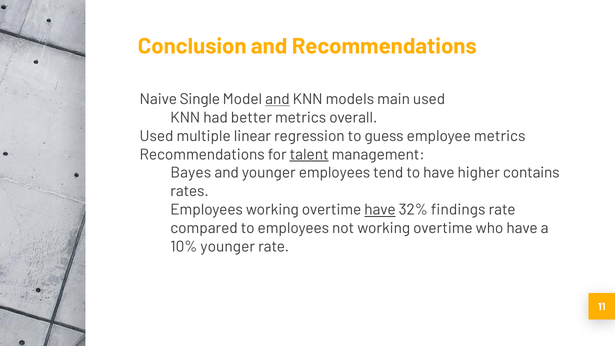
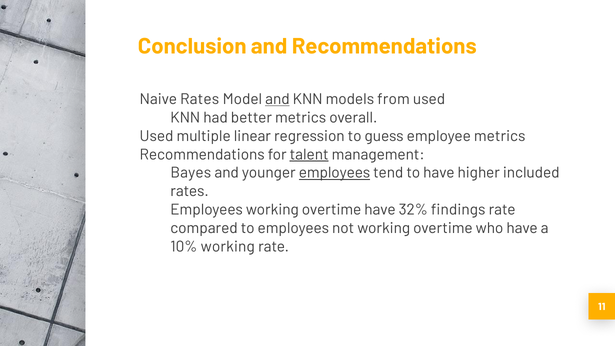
Naive Single: Single -> Rates
main: main -> from
employees at (335, 173) underline: none -> present
contains: contains -> included
have at (380, 210) underline: present -> none
10% younger: younger -> working
